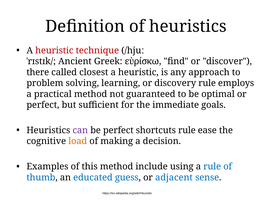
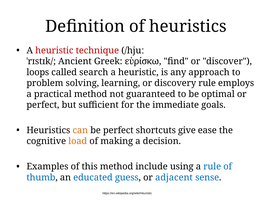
there: there -> loops
closest: closest -> search
can colour: purple -> orange
shortcuts rule: rule -> give
